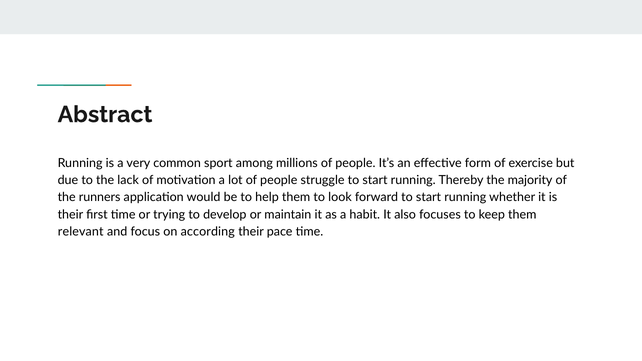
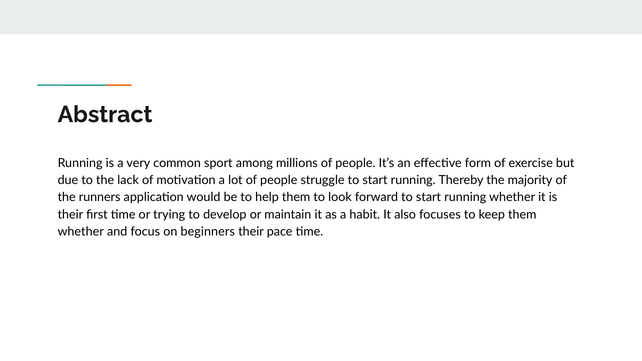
relevant at (81, 232): relevant -> whether
according: according -> beginners
